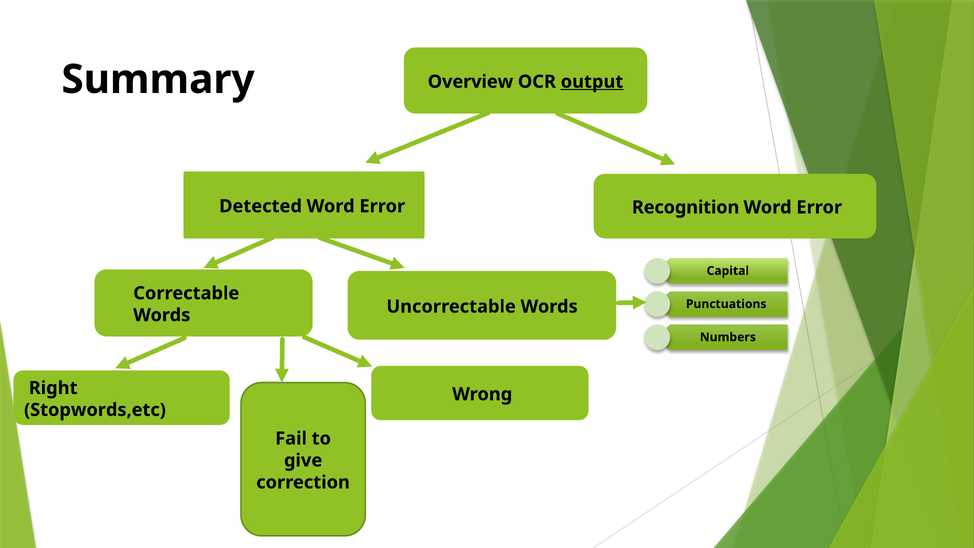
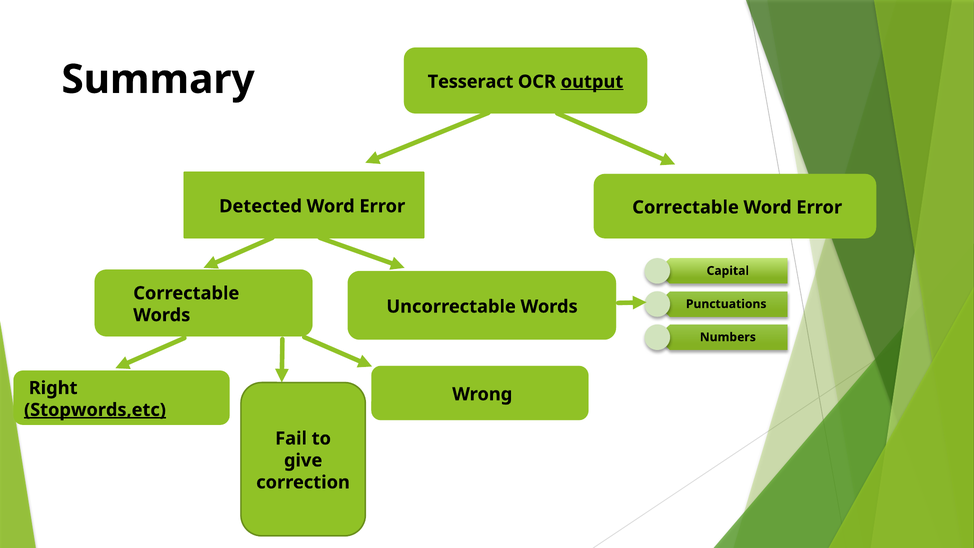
Overview: Overview -> Tesseract
Recognition at (686, 207): Recognition -> Correctable
Stopwords,etc underline: none -> present
